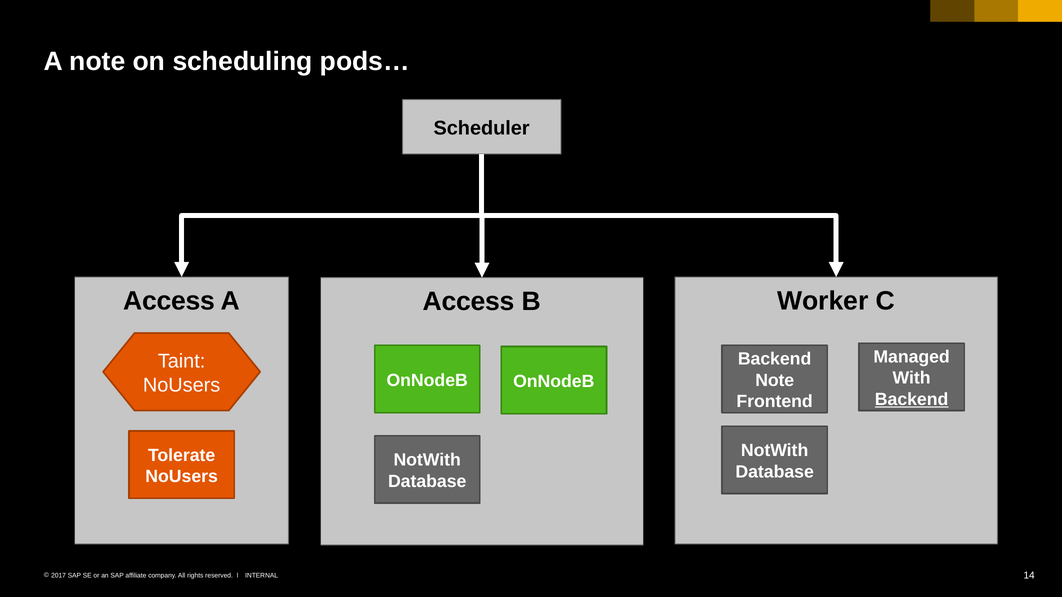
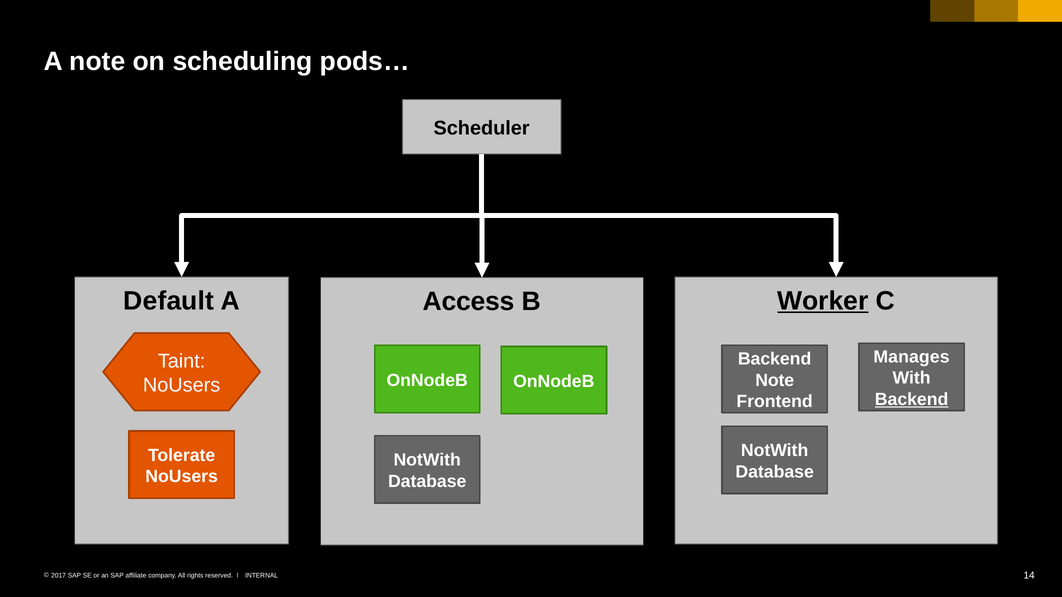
Access at (169, 301): Access -> Default
Worker underline: none -> present
Managed: Managed -> Manages
